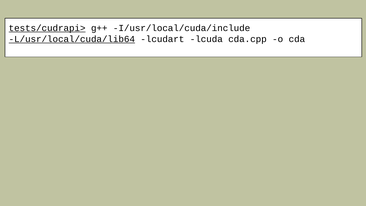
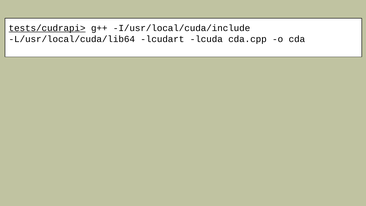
L/usr/local/cuda/lib64 underline: present -> none
